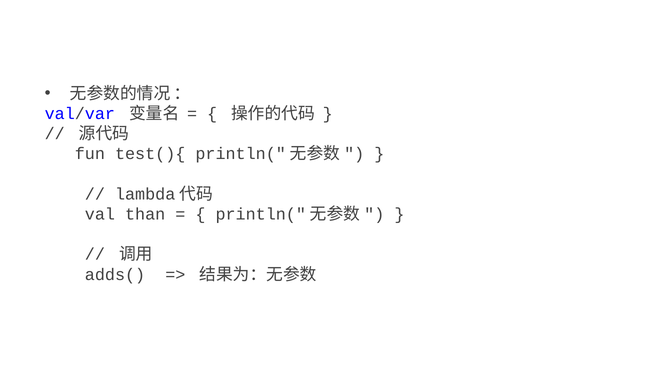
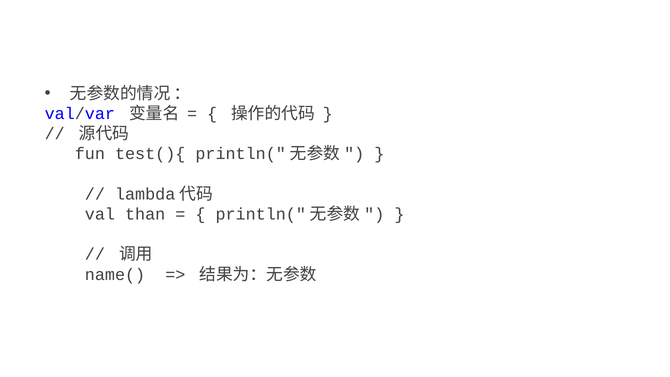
adds(: adds( -> name(
